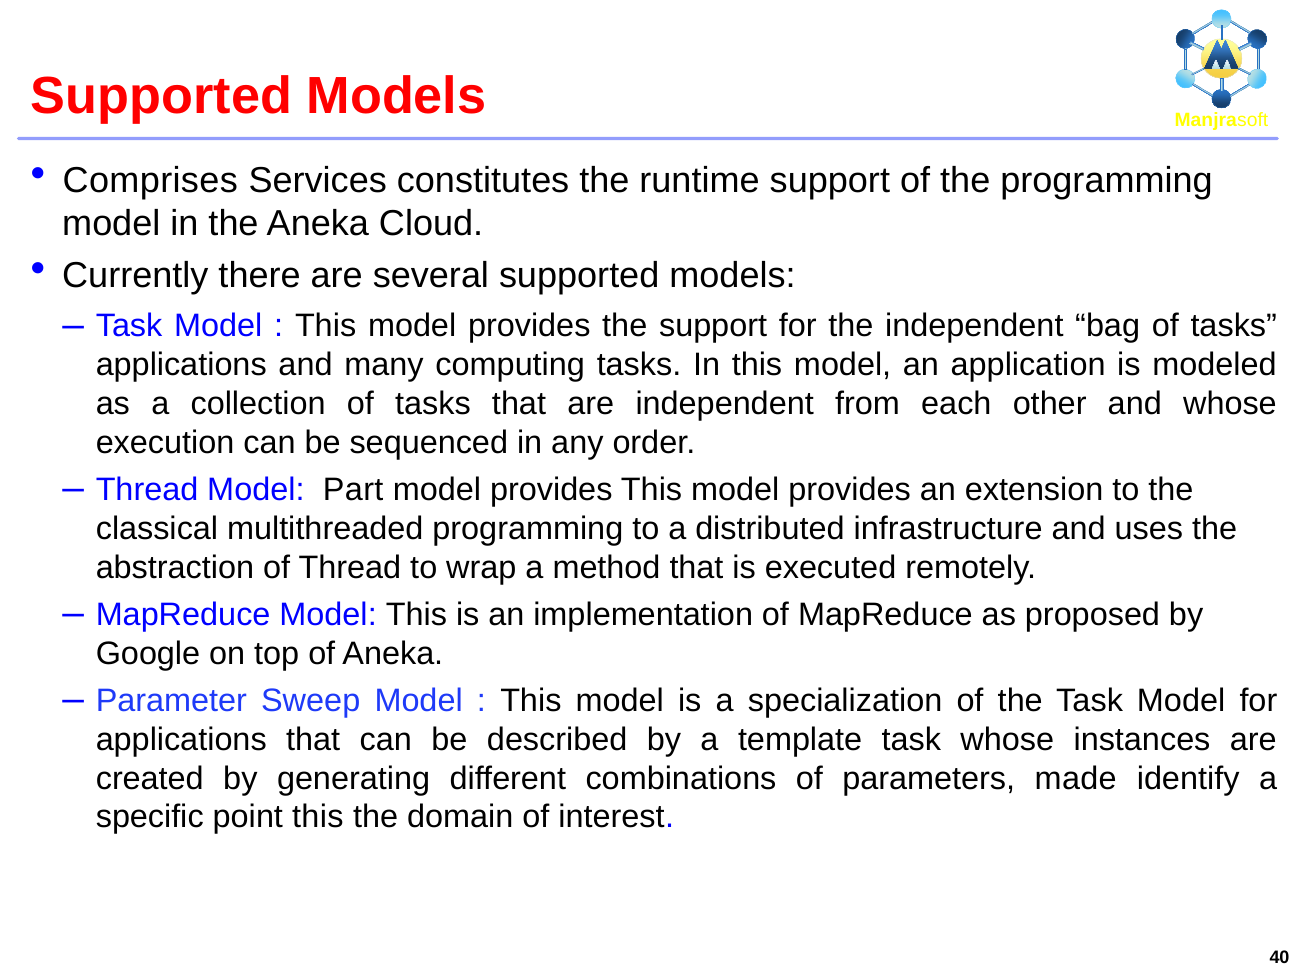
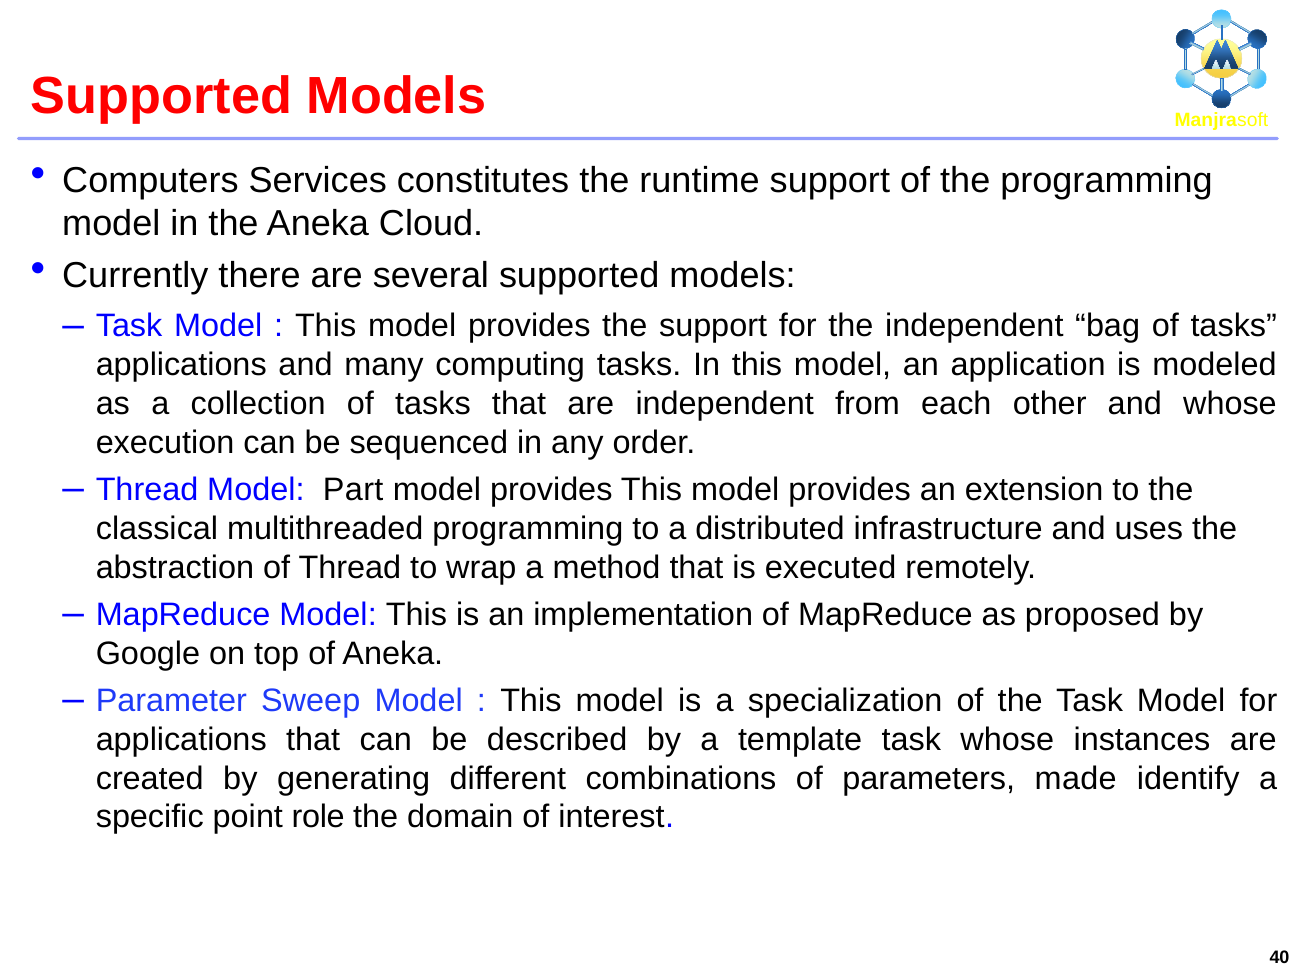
Comprises: Comprises -> Computers
point this: this -> role
